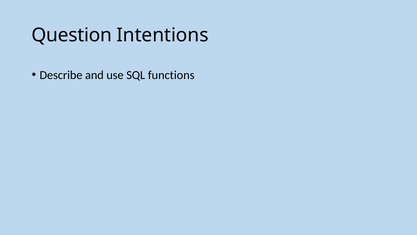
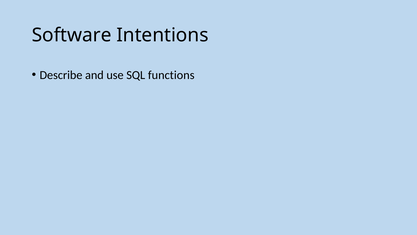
Question: Question -> Software
